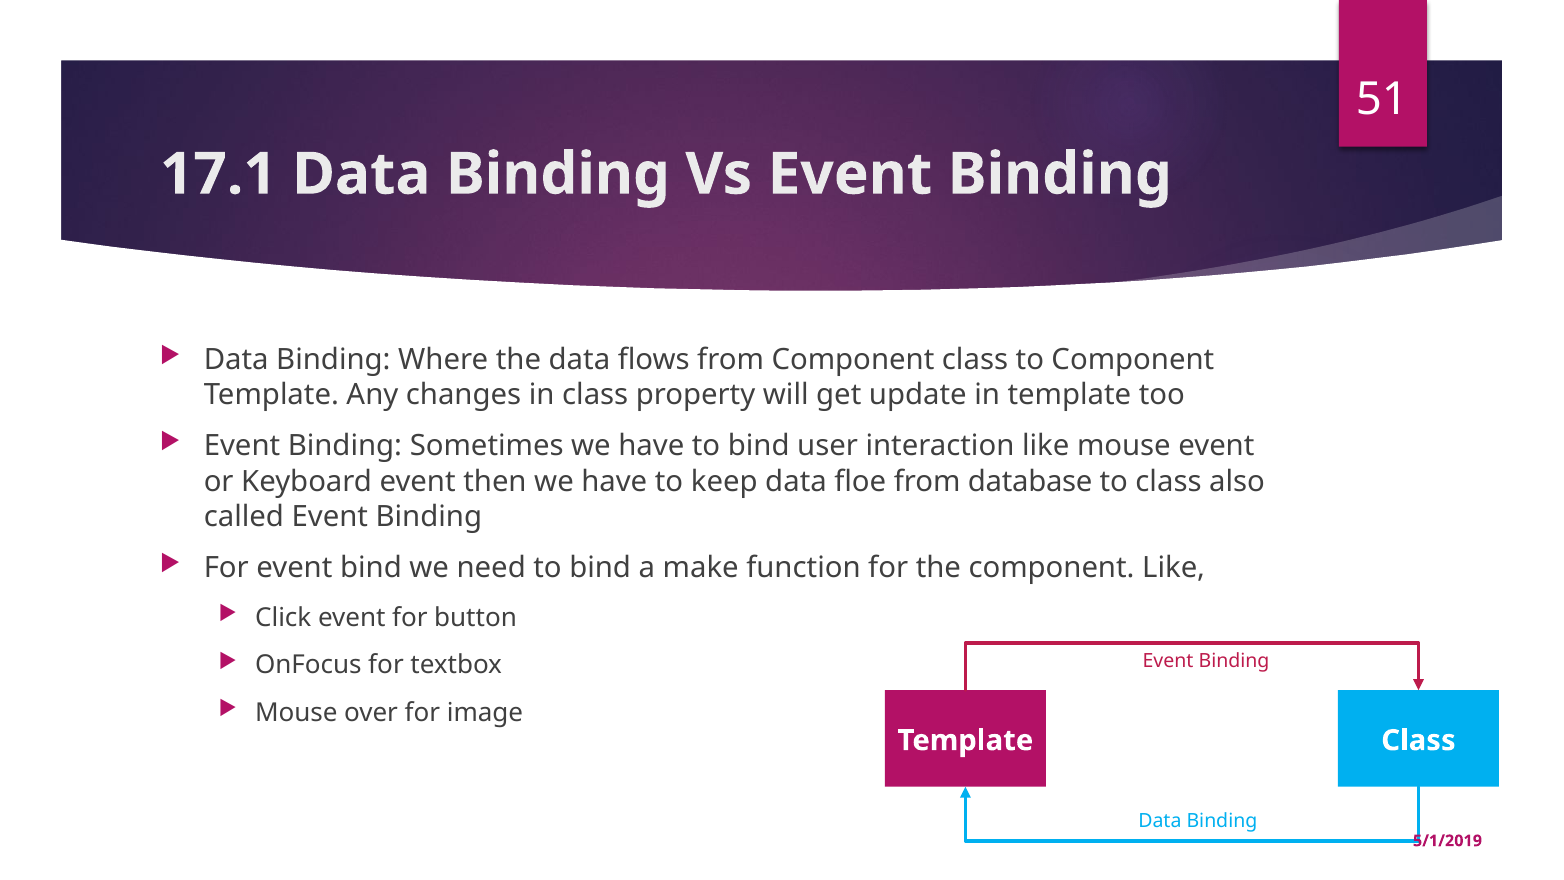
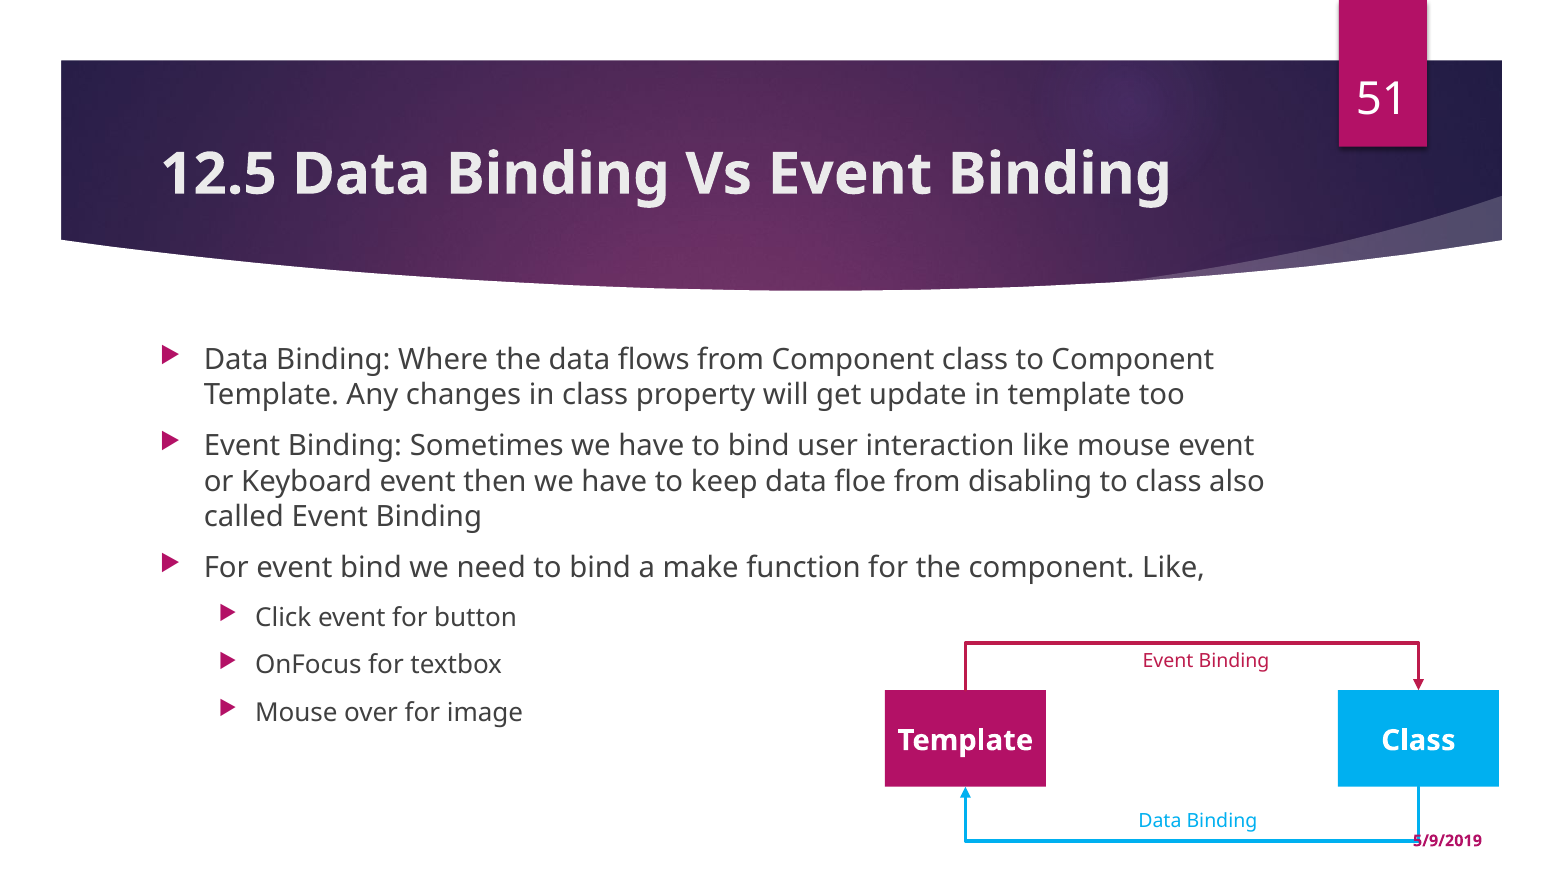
17.1: 17.1 -> 12.5
database: database -> disabling
5/1/2019: 5/1/2019 -> 5/9/2019
